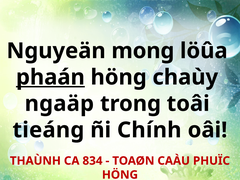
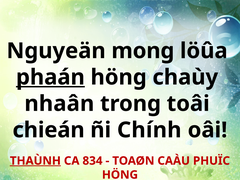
ngaäp: ngaäp -> nhaân
tieáng: tieáng -> chieán
THAÙNH underline: none -> present
